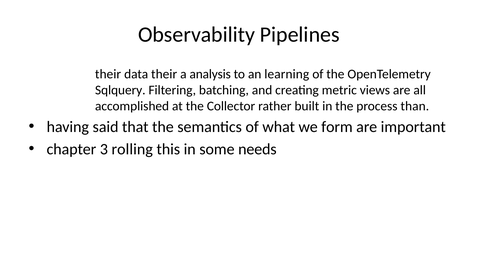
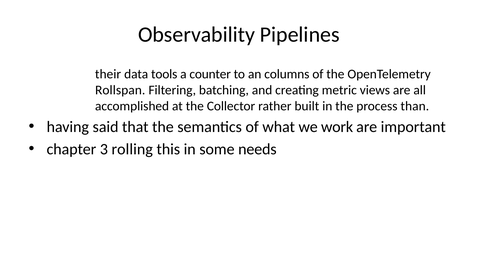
data their: their -> tools
analysis: analysis -> counter
learning: learning -> columns
Sqlquery: Sqlquery -> Rollspan
form: form -> work
